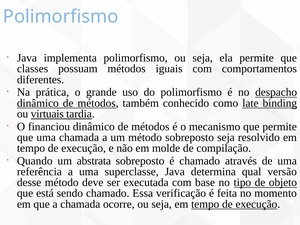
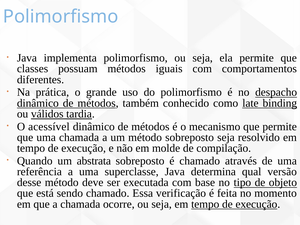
virtuais: virtuais -> válidos
financiou: financiou -> acessível
